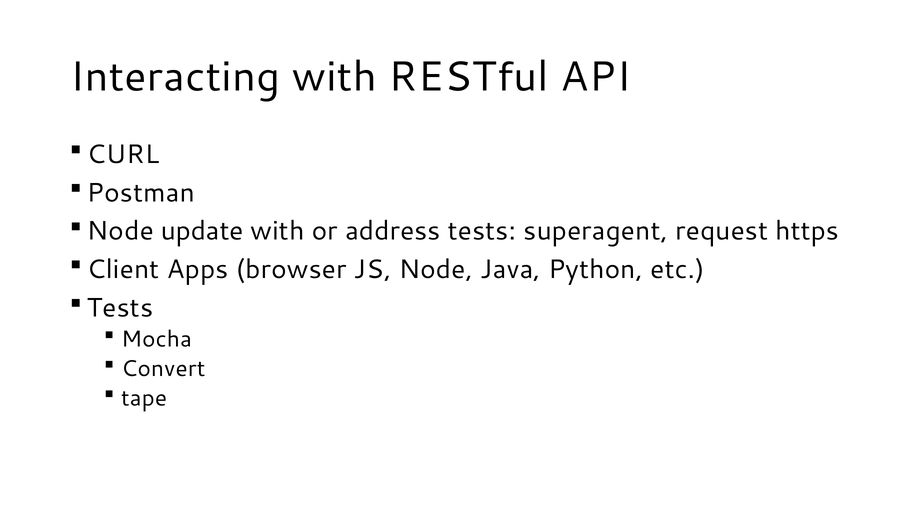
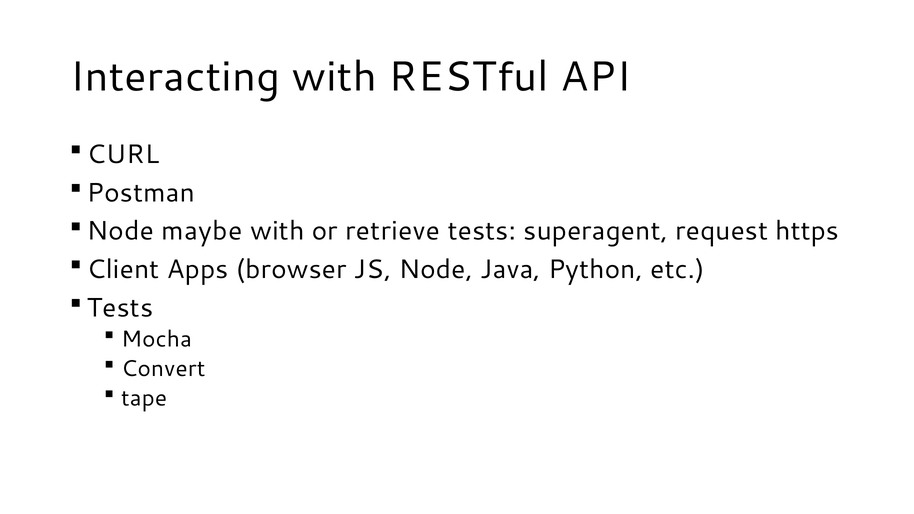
update: update -> maybe
address: address -> retrieve
